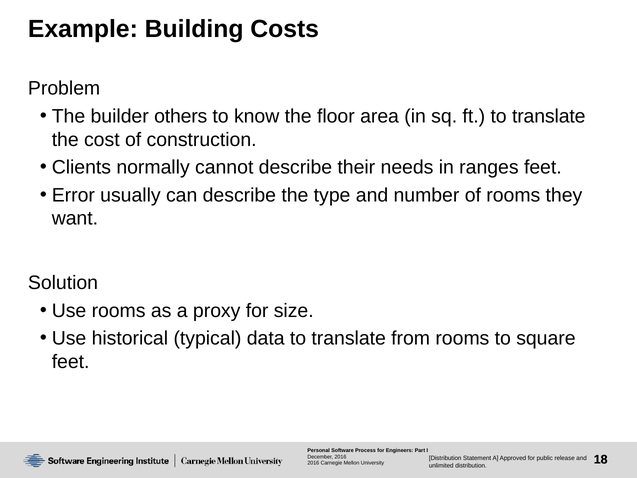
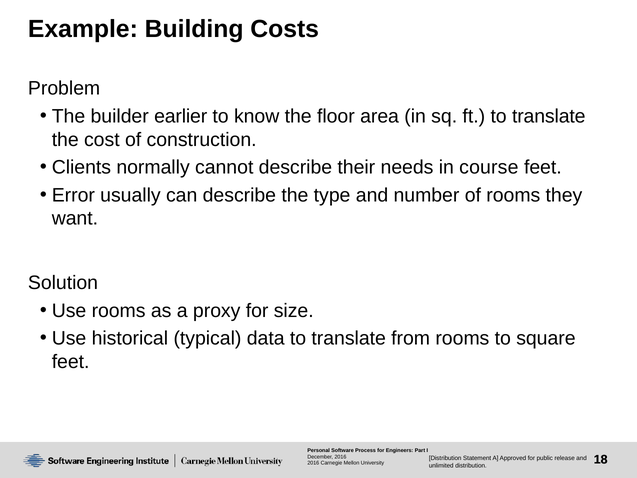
others: others -> earlier
ranges: ranges -> course
